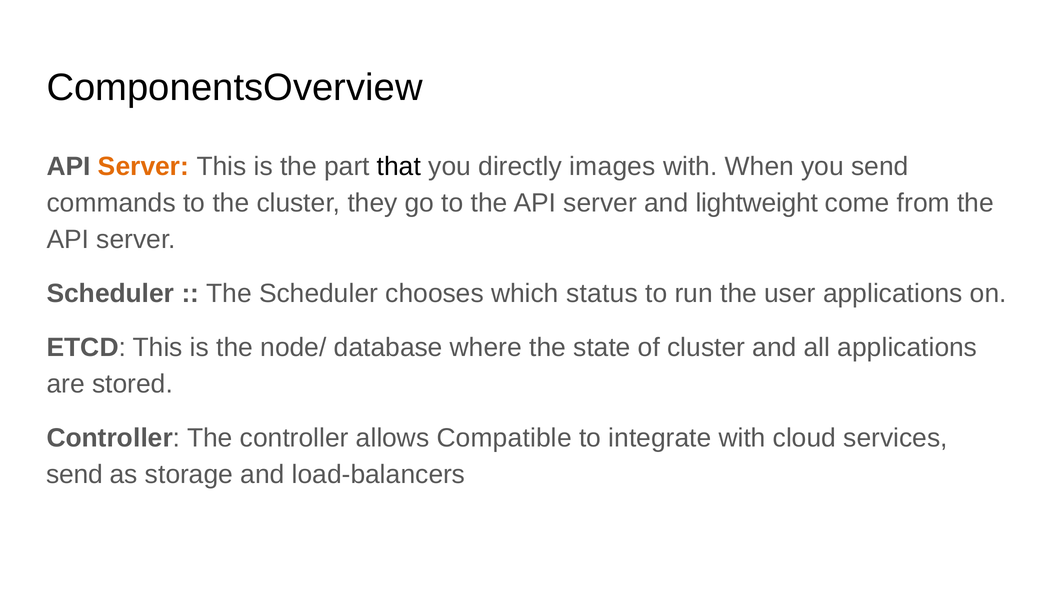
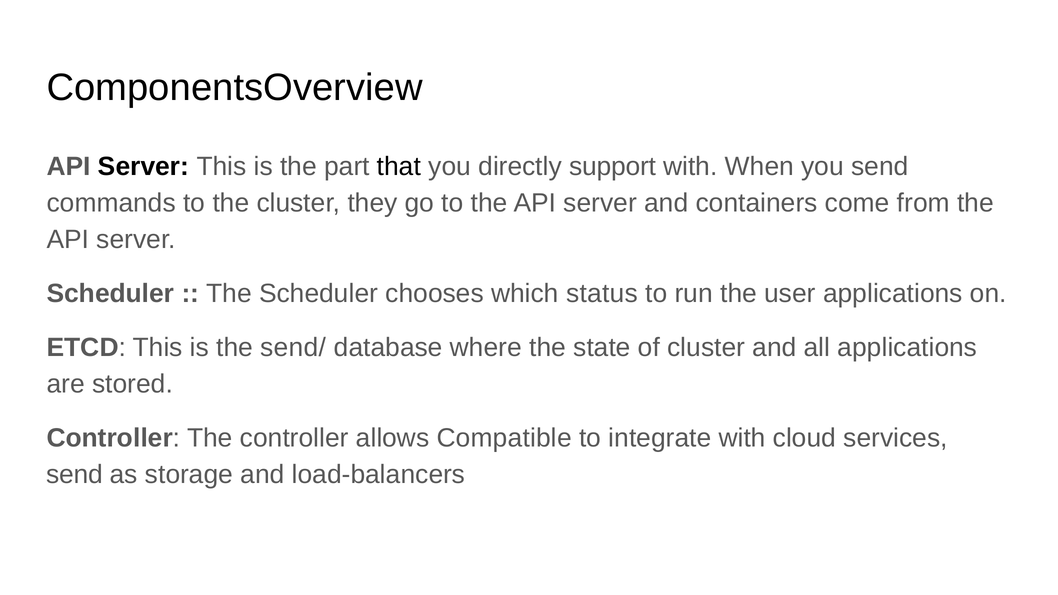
Server at (143, 166) colour: orange -> black
images: images -> support
lightweight: lightweight -> containers
node/: node/ -> send/
